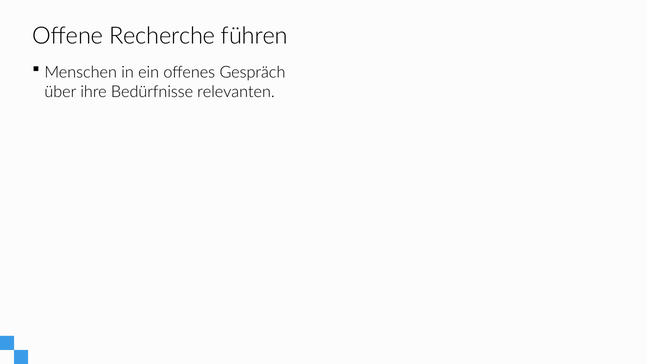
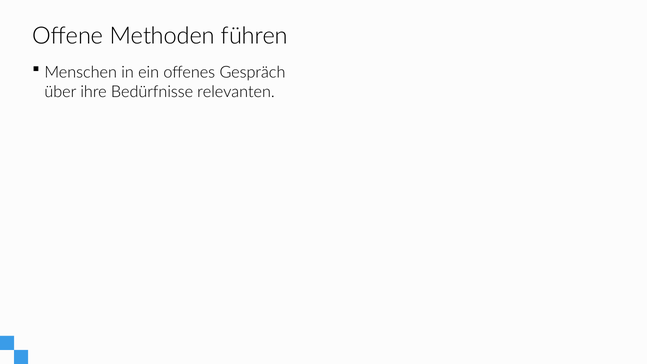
Recherche: Recherche -> Methoden
